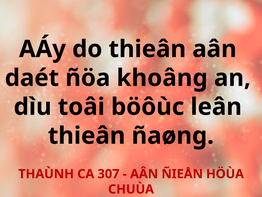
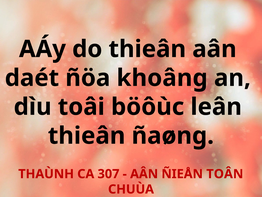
HÖÙA: HÖÙA -> TOÂN
